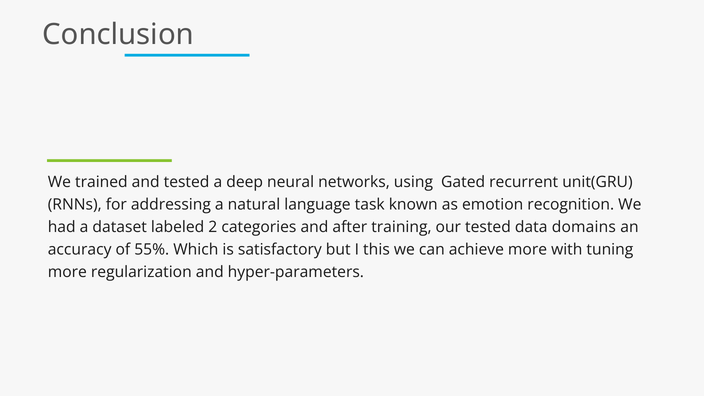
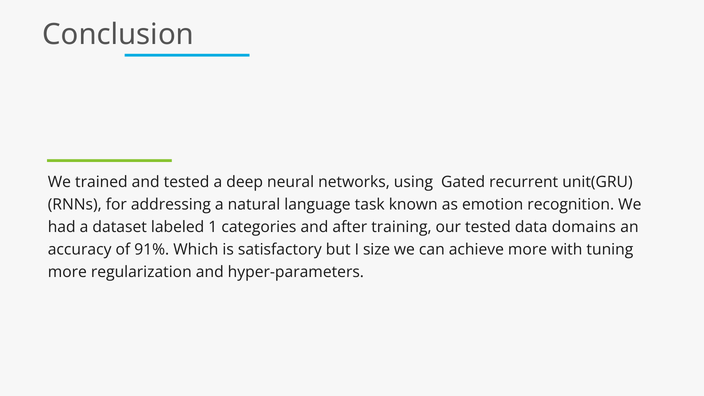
2: 2 -> 1
55%: 55% -> 91%
this: this -> size
